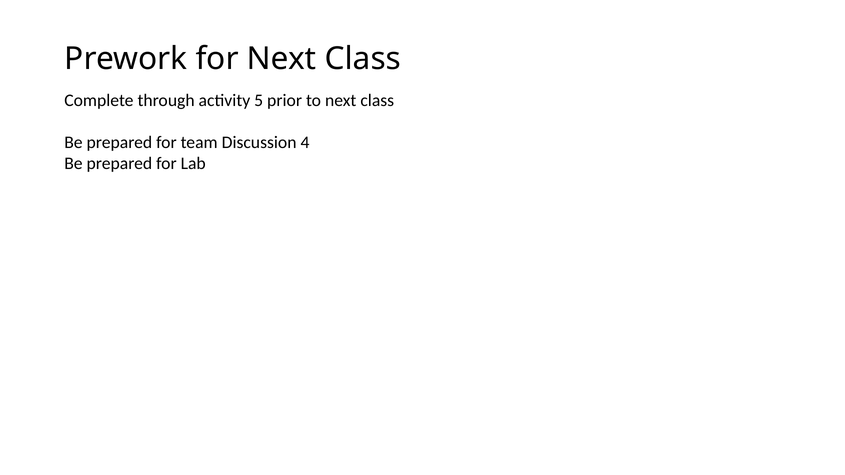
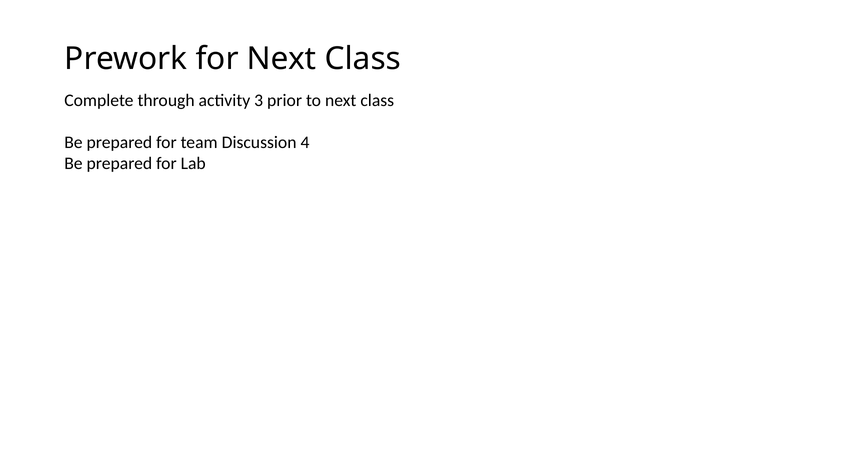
5: 5 -> 3
